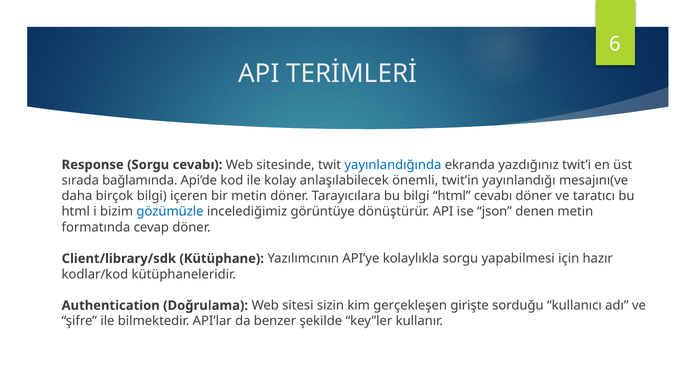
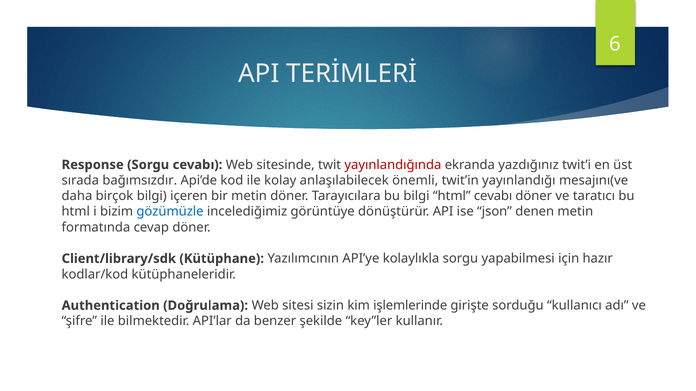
yayınlandığında colour: blue -> red
bağlamında: bağlamında -> bağımsızdır
gerçekleşen: gerçekleşen -> işlemlerinde
